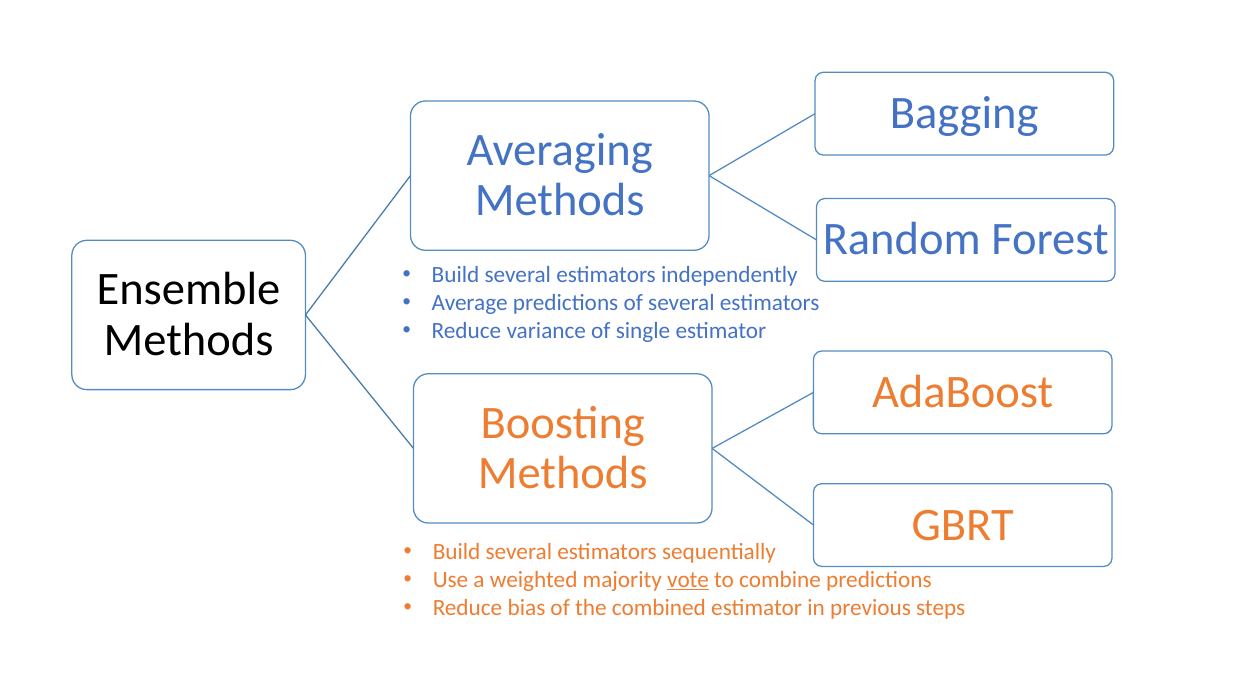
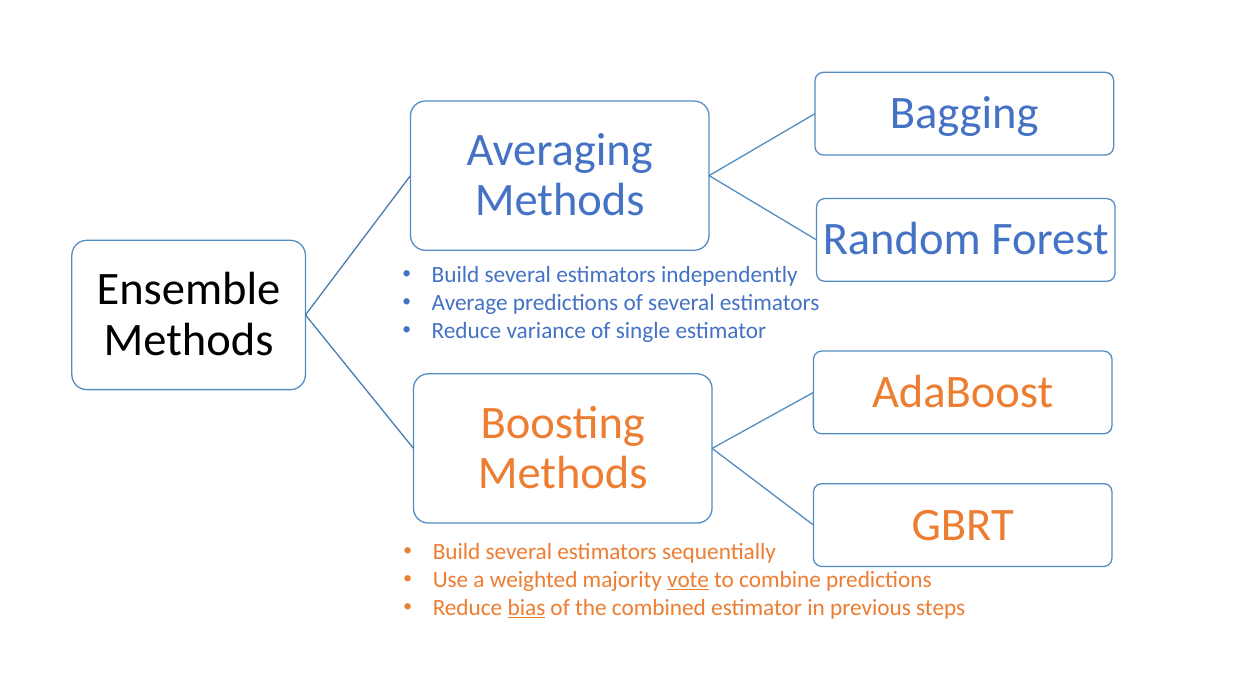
bias underline: none -> present
